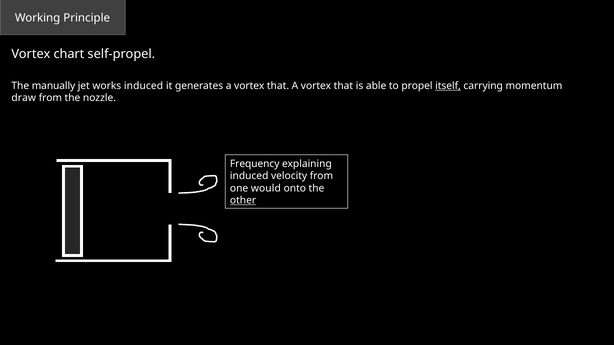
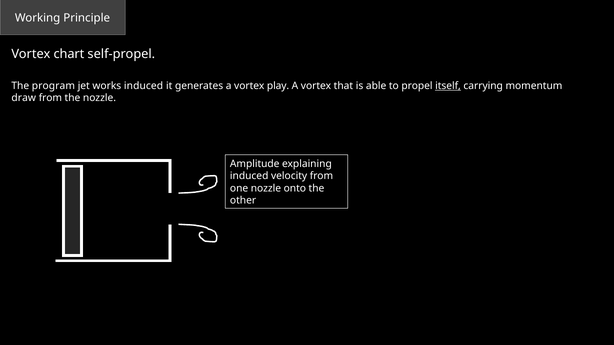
manually: manually -> program
generates a vortex that: that -> play
Frequency: Frequency -> Amplitude
one would: would -> nozzle
other underline: present -> none
